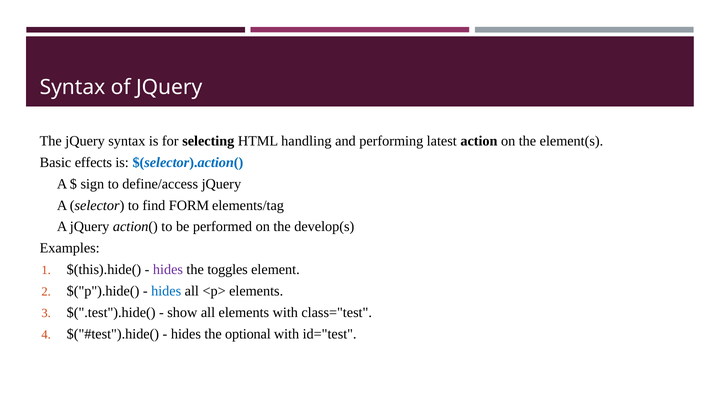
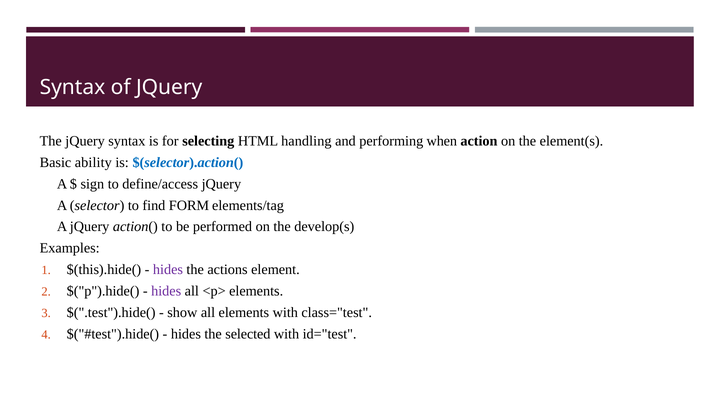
latest: latest -> when
effects: effects -> ability
toggles: toggles -> actions
hides at (166, 291) colour: blue -> purple
optional: optional -> selected
